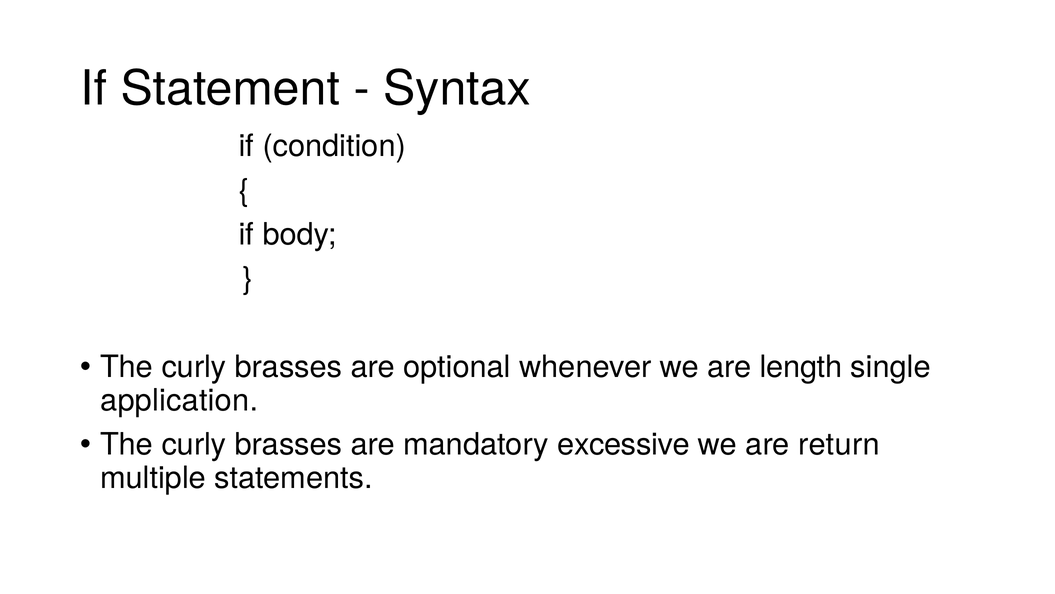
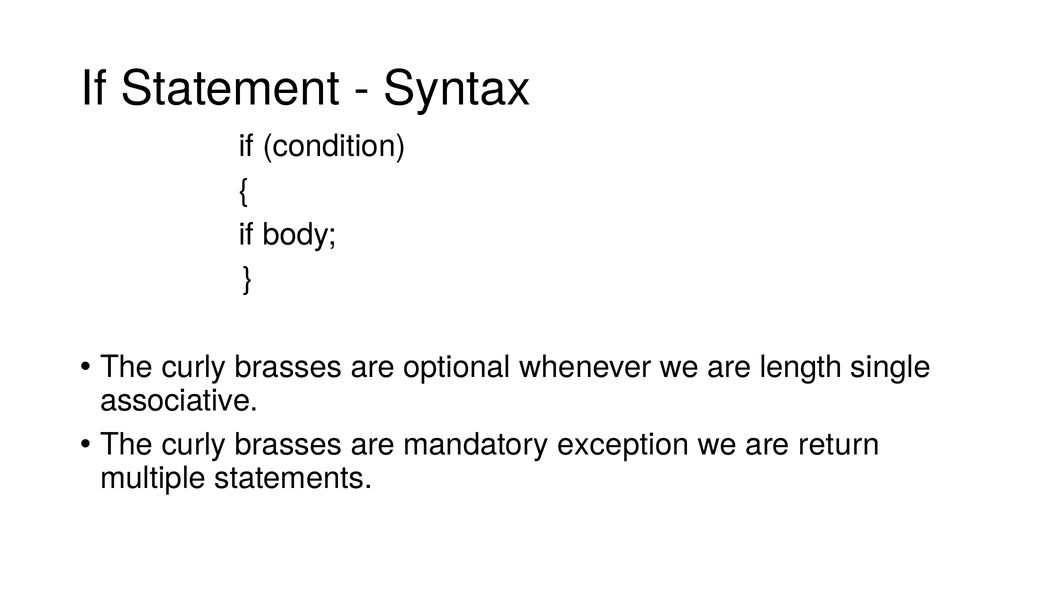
application: application -> associative
excessive: excessive -> exception
